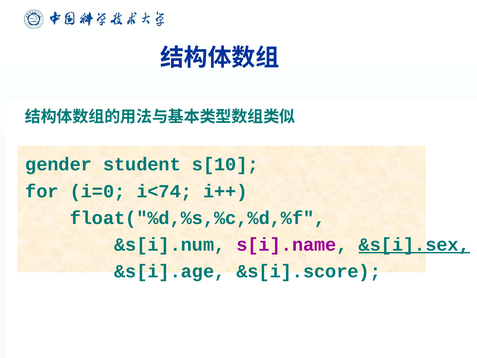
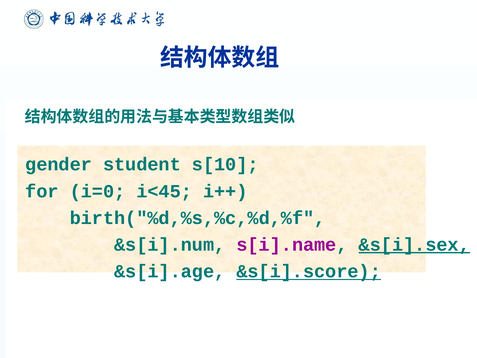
i<74: i<74 -> i<45
float("%d,%s,%c,%d,%f: float("%d,%s,%c,%d,%f -> birth("%d,%s,%c,%d,%f
&s[i].score underline: none -> present
